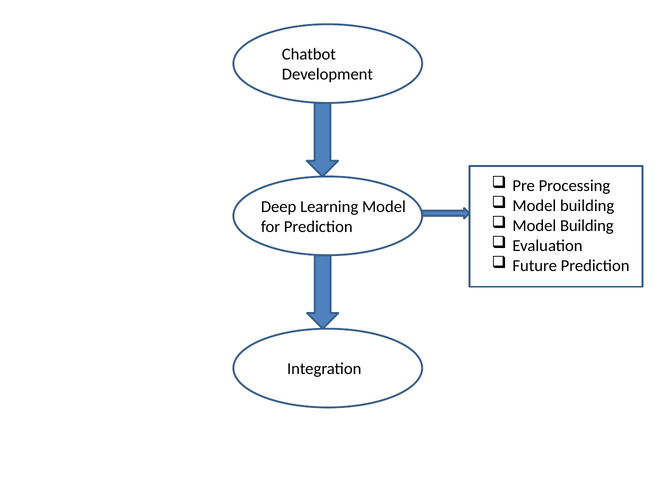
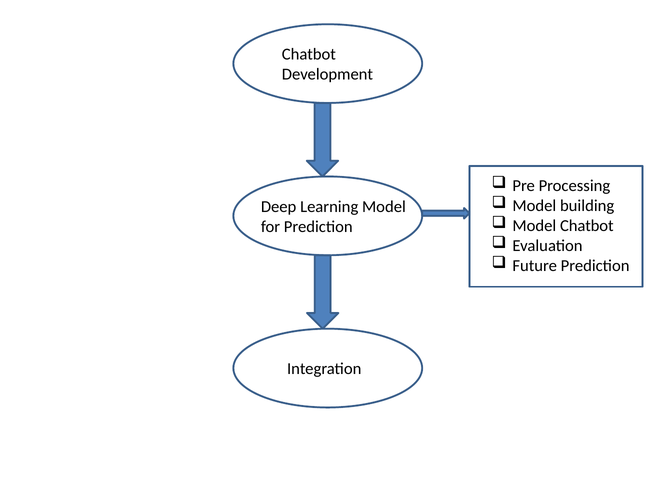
Building at (587, 225): Building -> Chatbot
